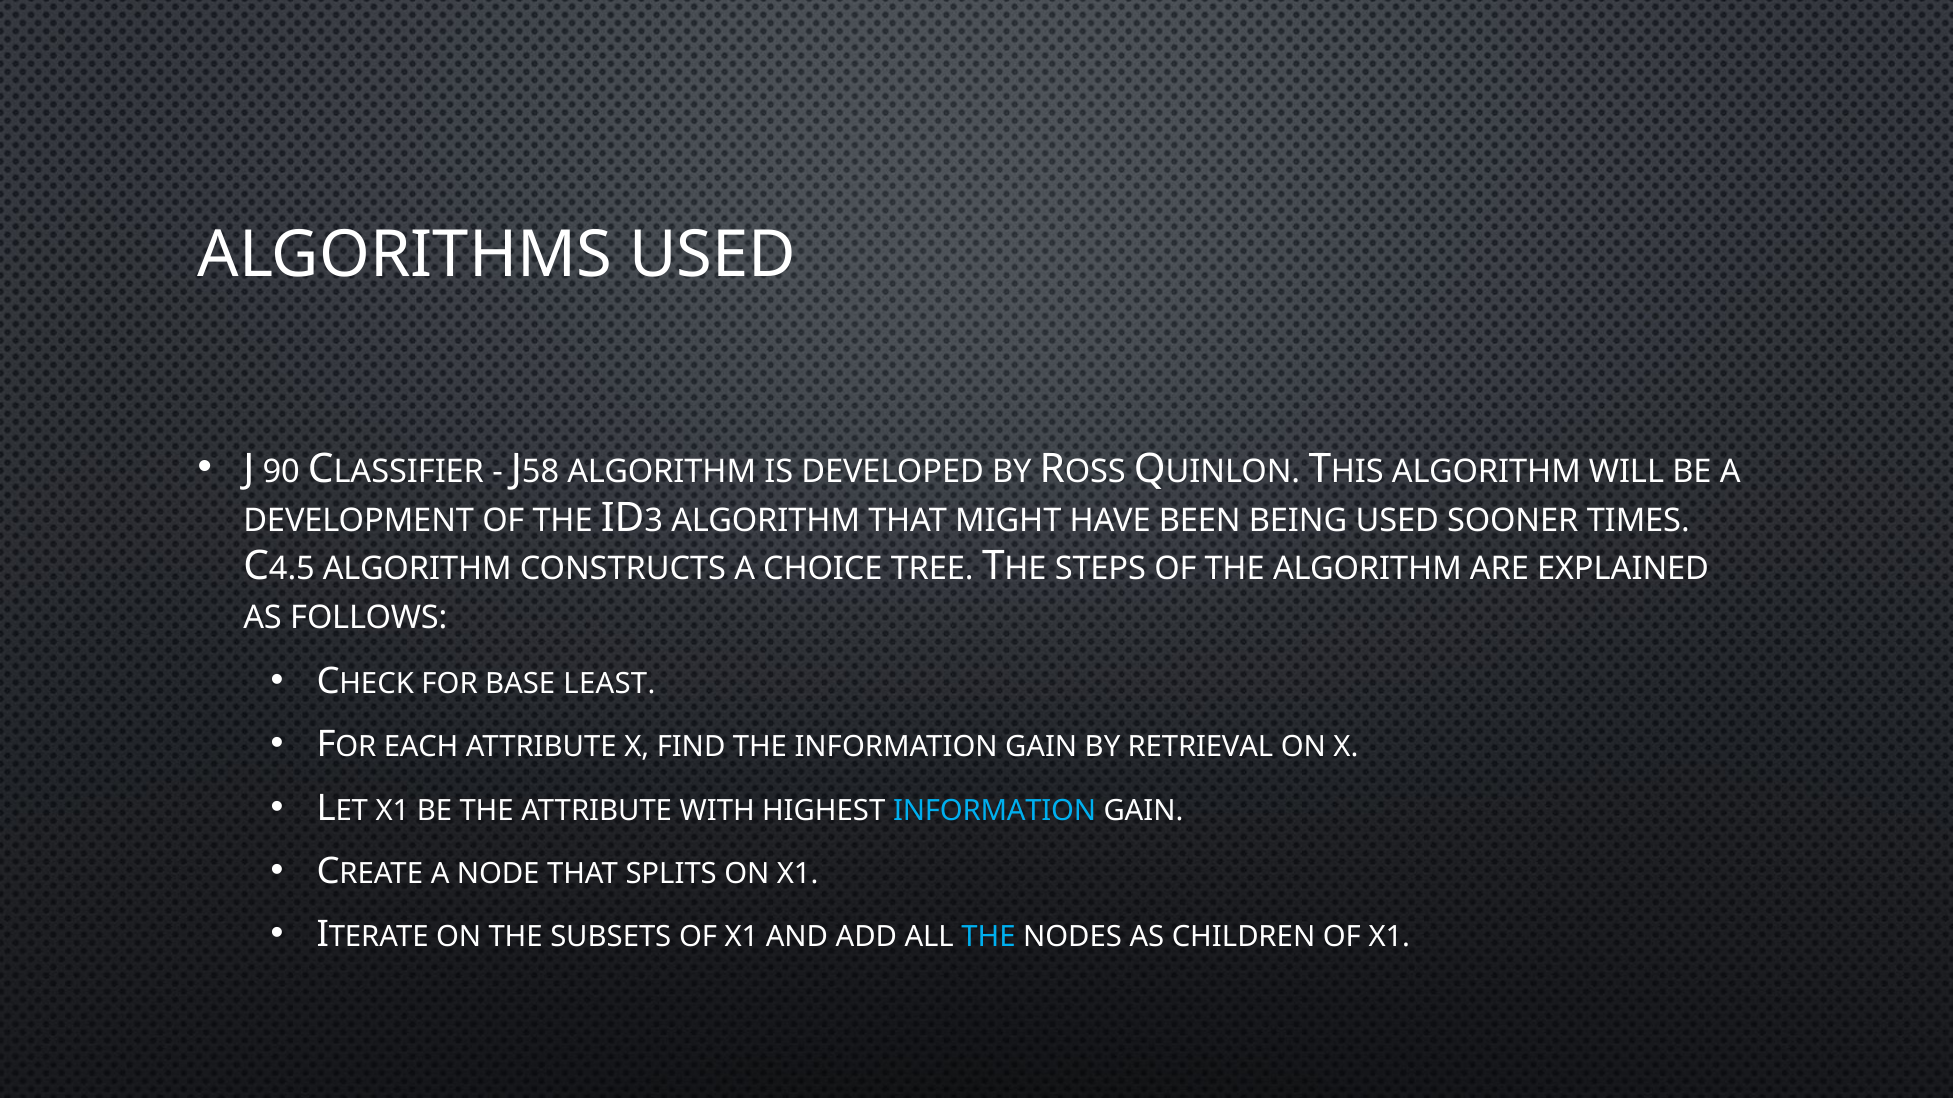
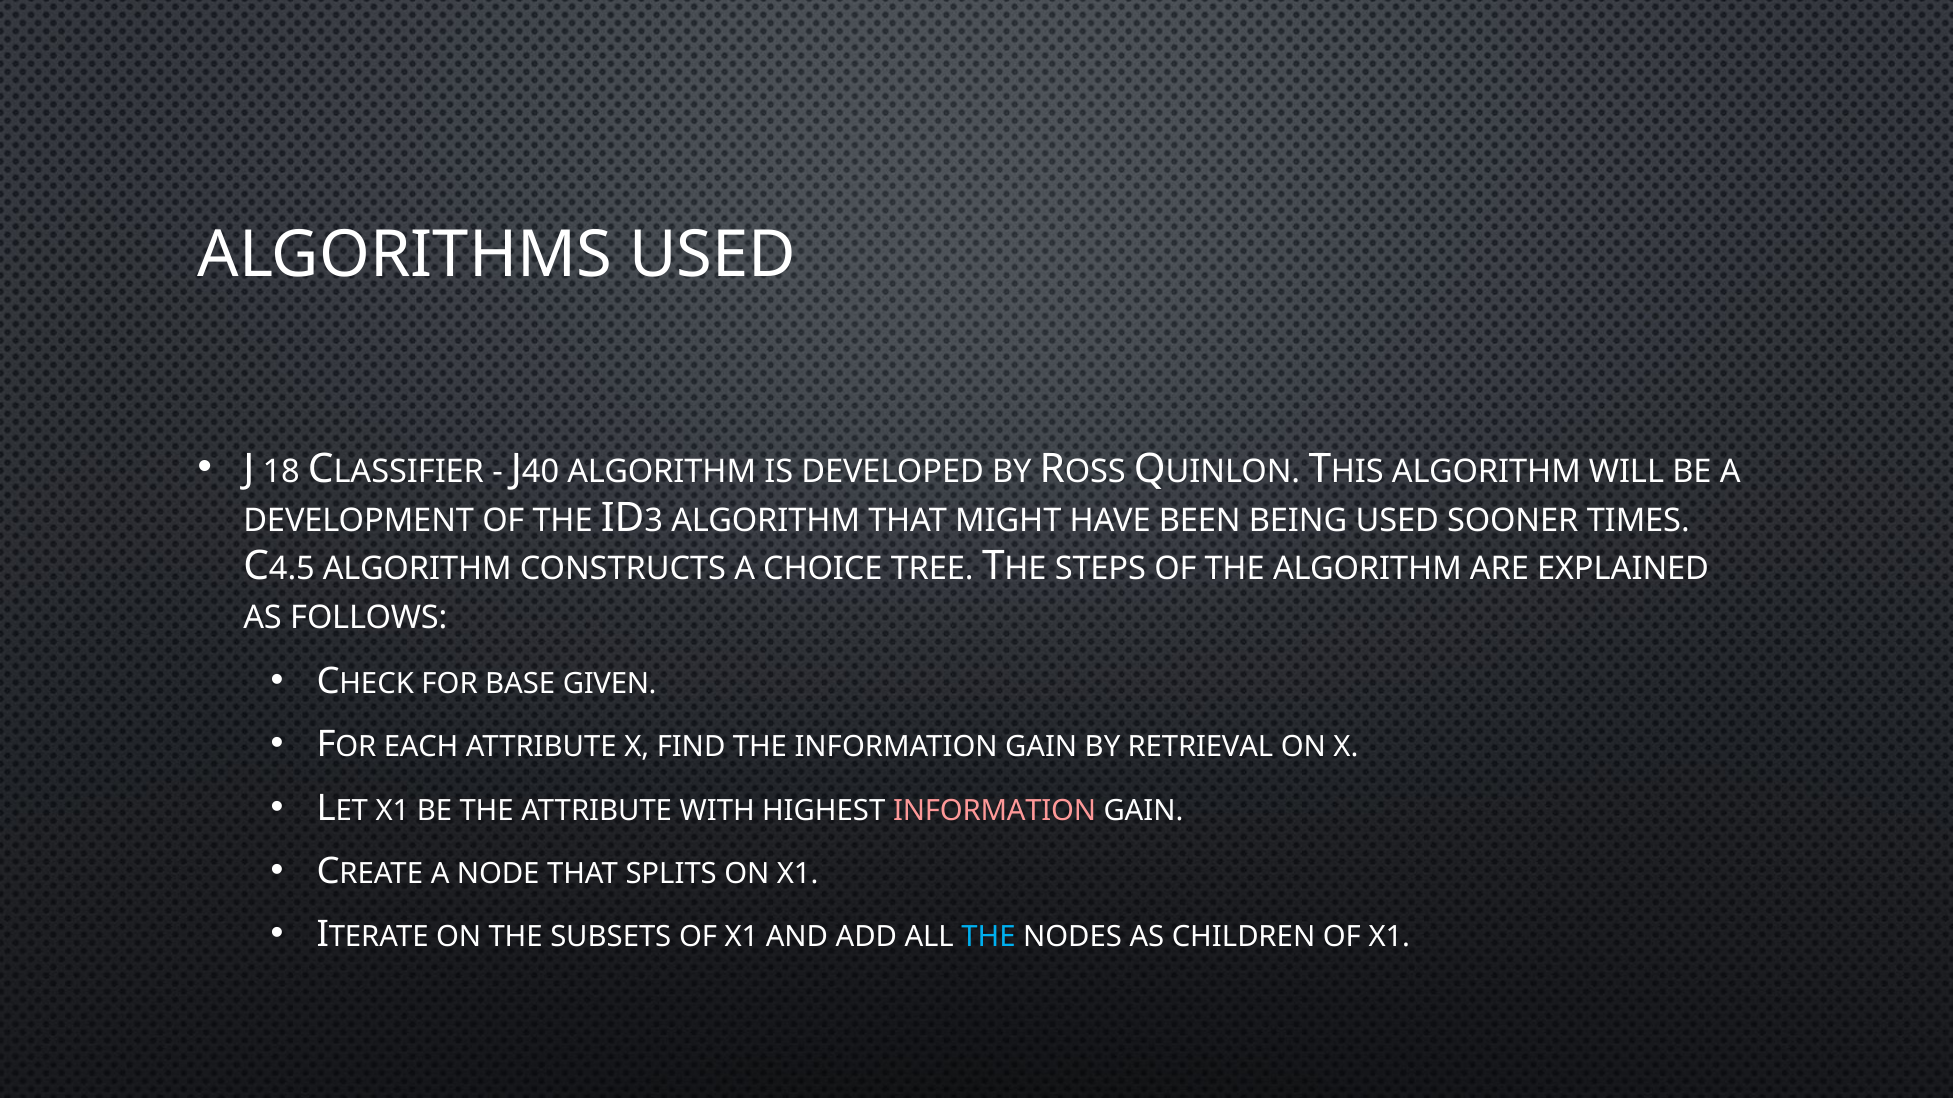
90: 90 -> 18
58: 58 -> 40
LEAST: LEAST -> GIVEN
INFORMATION at (995, 811) colour: light blue -> pink
